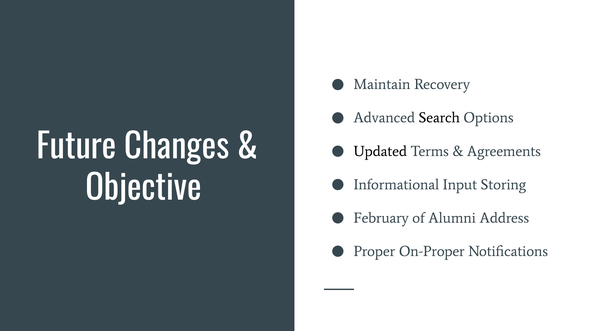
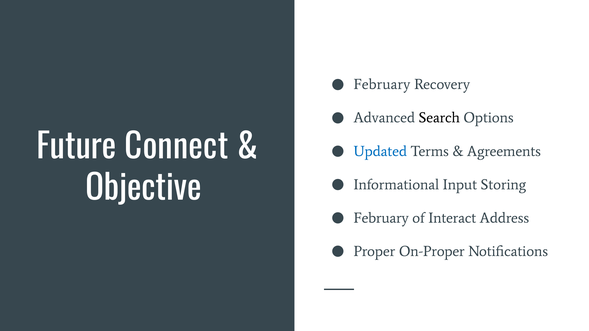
Maintain at (382, 85): Maintain -> February
Changes: Changes -> Connect
Updated colour: black -> blue
Alumni: Alumni -> Interact
